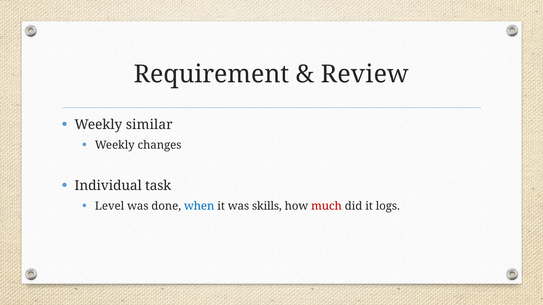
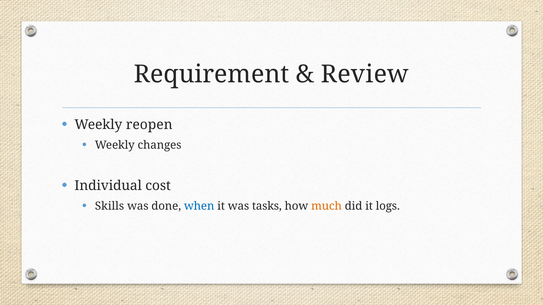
similar: similar -> reopen
task: task -> cost
Level: Level -> Skills
skills: skills -> tasks
much colour: red -> orange
